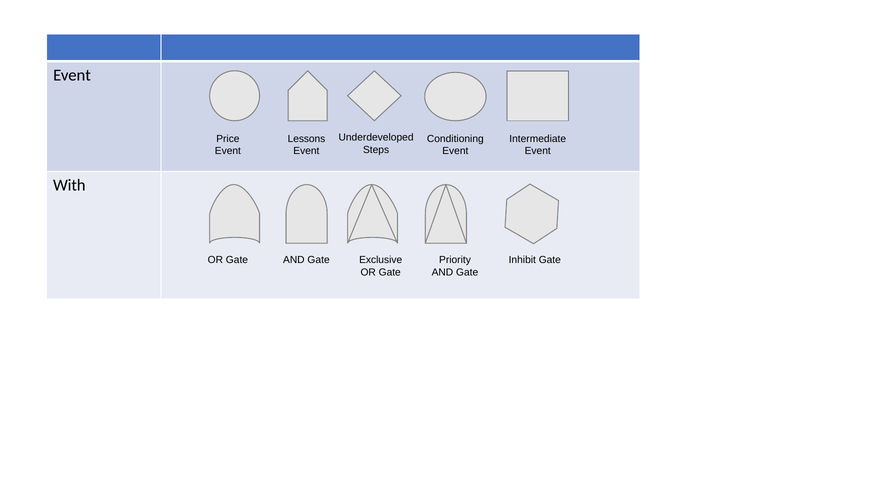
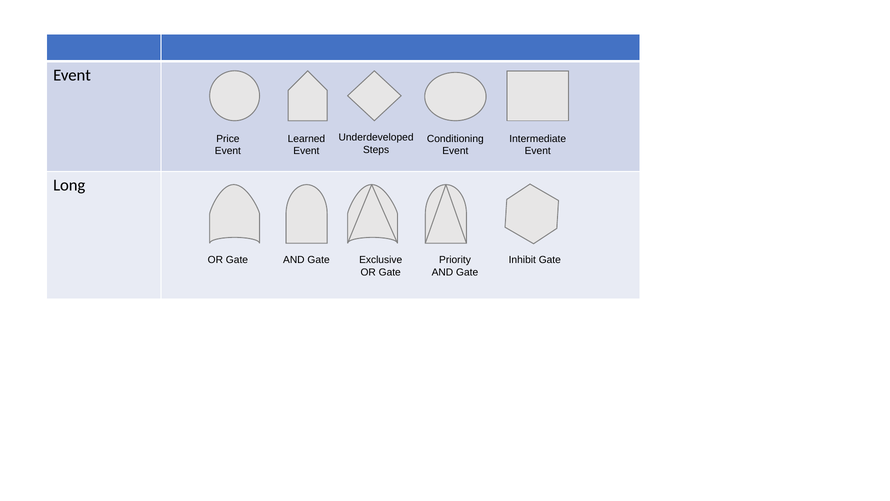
Lessons: Lessons -> Learned
With: With -> Long
